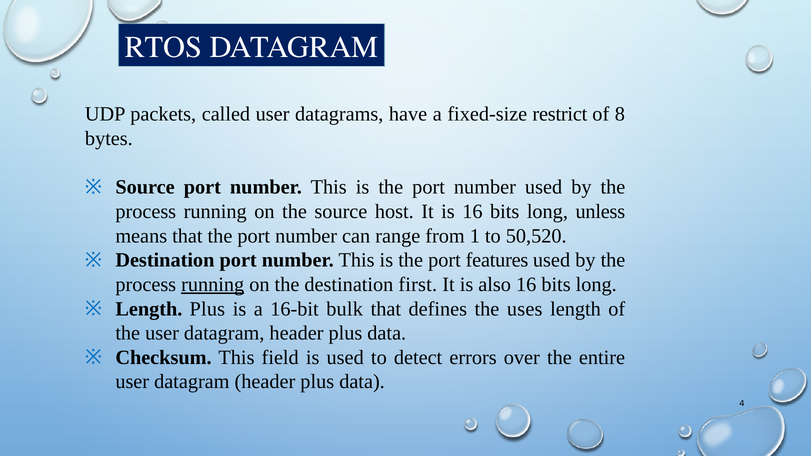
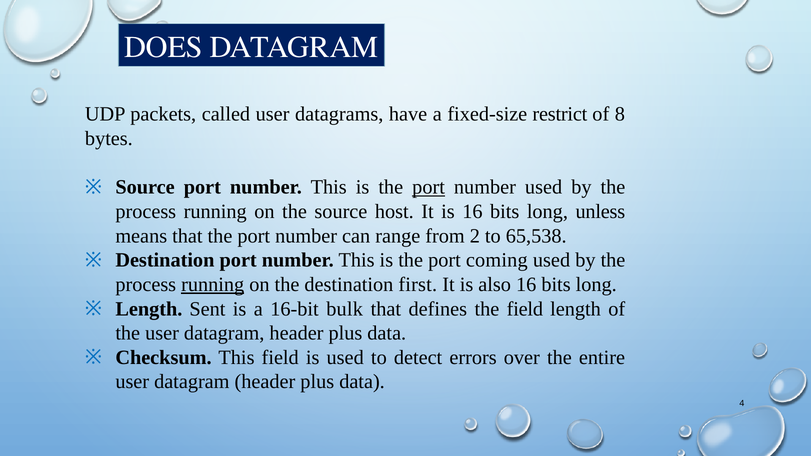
RTOS: RTOS -> DOES
port at (429, 187) underline: none -> present
1: 1 -> 2
50,520: 50,520 -> 65,538
features: features -> coming
Length Plus: Plus -> Sent
the uses: uses -> field
